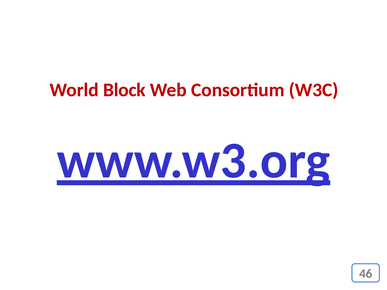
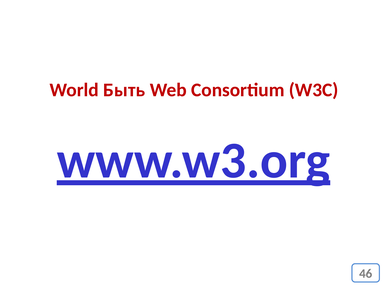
Block: Block -> Быть
